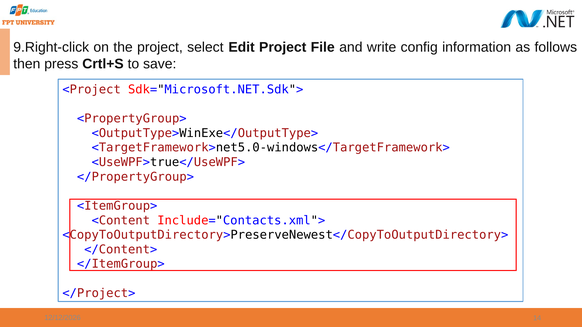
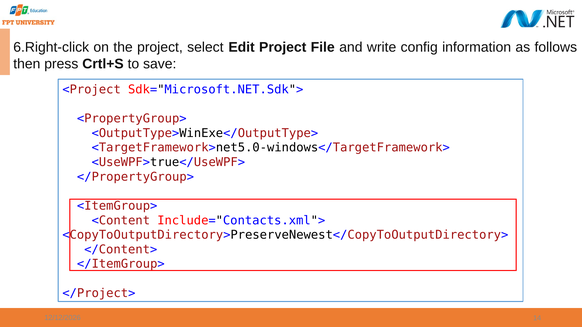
9.Right-click: 9.Right-click -> 6.Right-click
